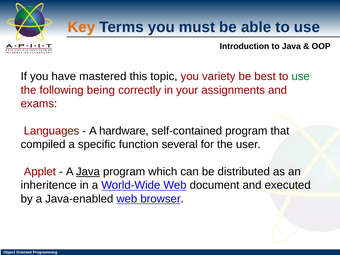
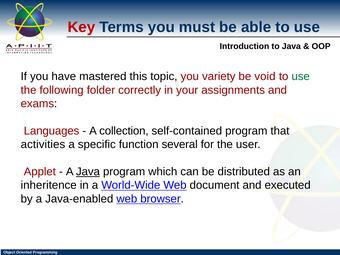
Key colour: orange -> red
best: best -> void
being: being -> folder
hardware: hardware -> collection
compiled: compiled -> activities
